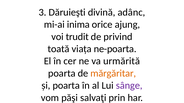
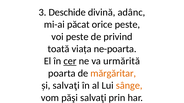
Dăruieşti: Dăruieşti -> Deschide
inima: inima -> păcat
orice ajung: ajung -> peste
voi trudit: trudit -> peste
cer underline: none -> present
și poarta: poarta -> salvaţi
sânge colour: purple -> orange
